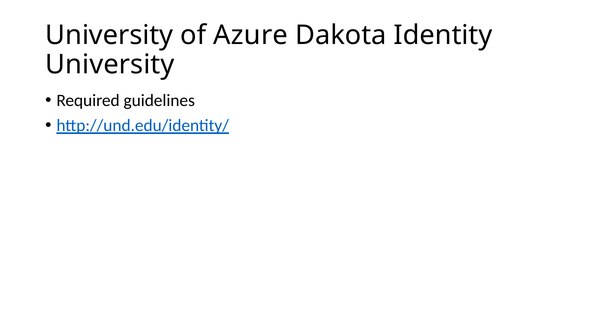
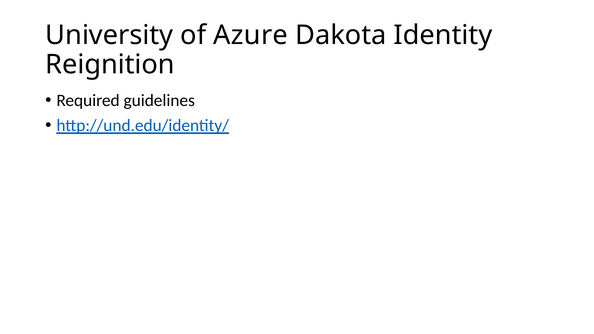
University at (110, 65): University -> Reignition
